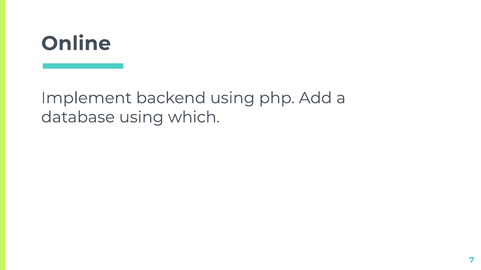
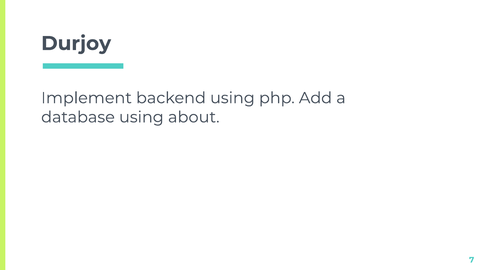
Online: Online -> Durjoy
which: which -> about
